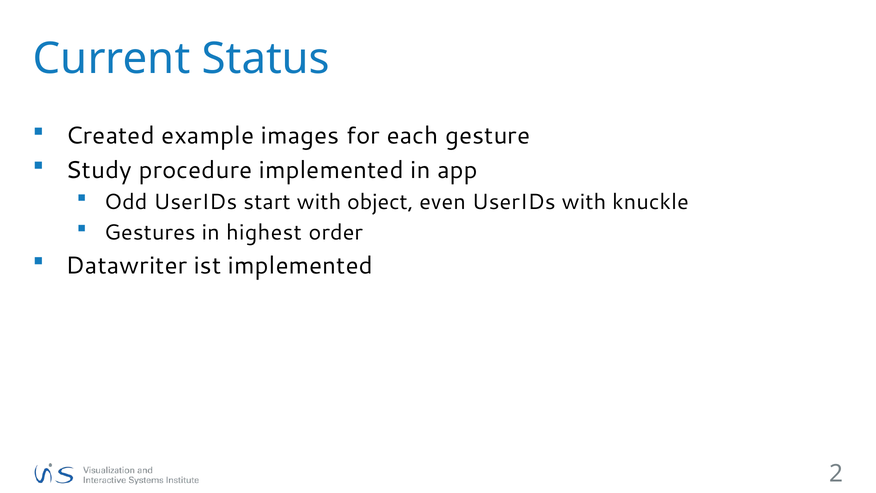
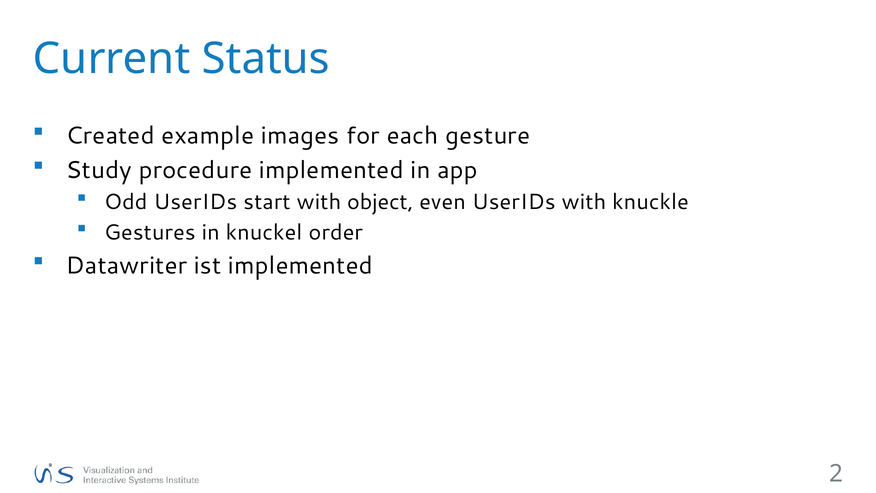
highest: highest -> knuckel
